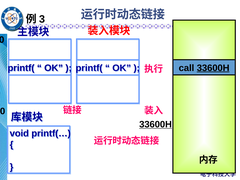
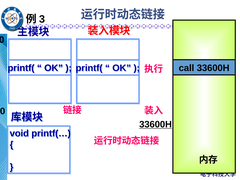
33600H at (213, 68) underline: present -> none
